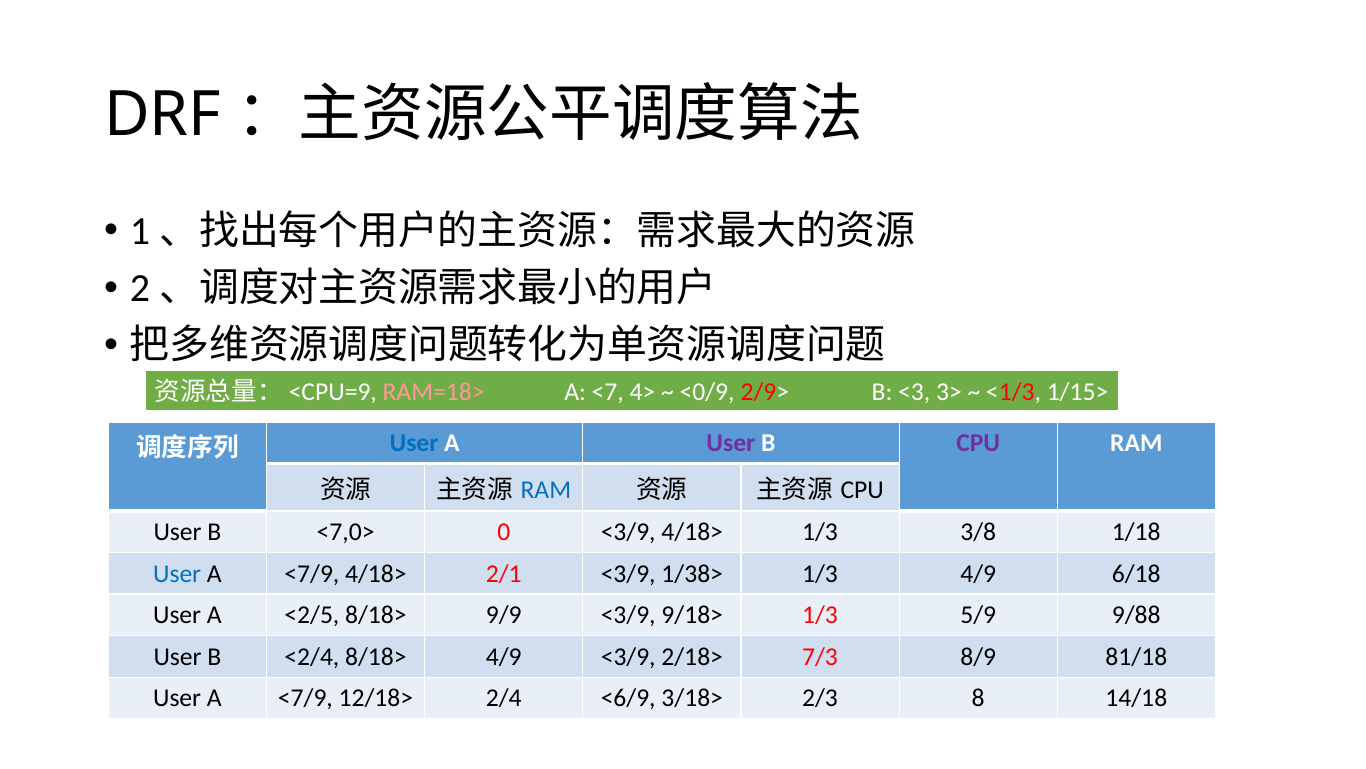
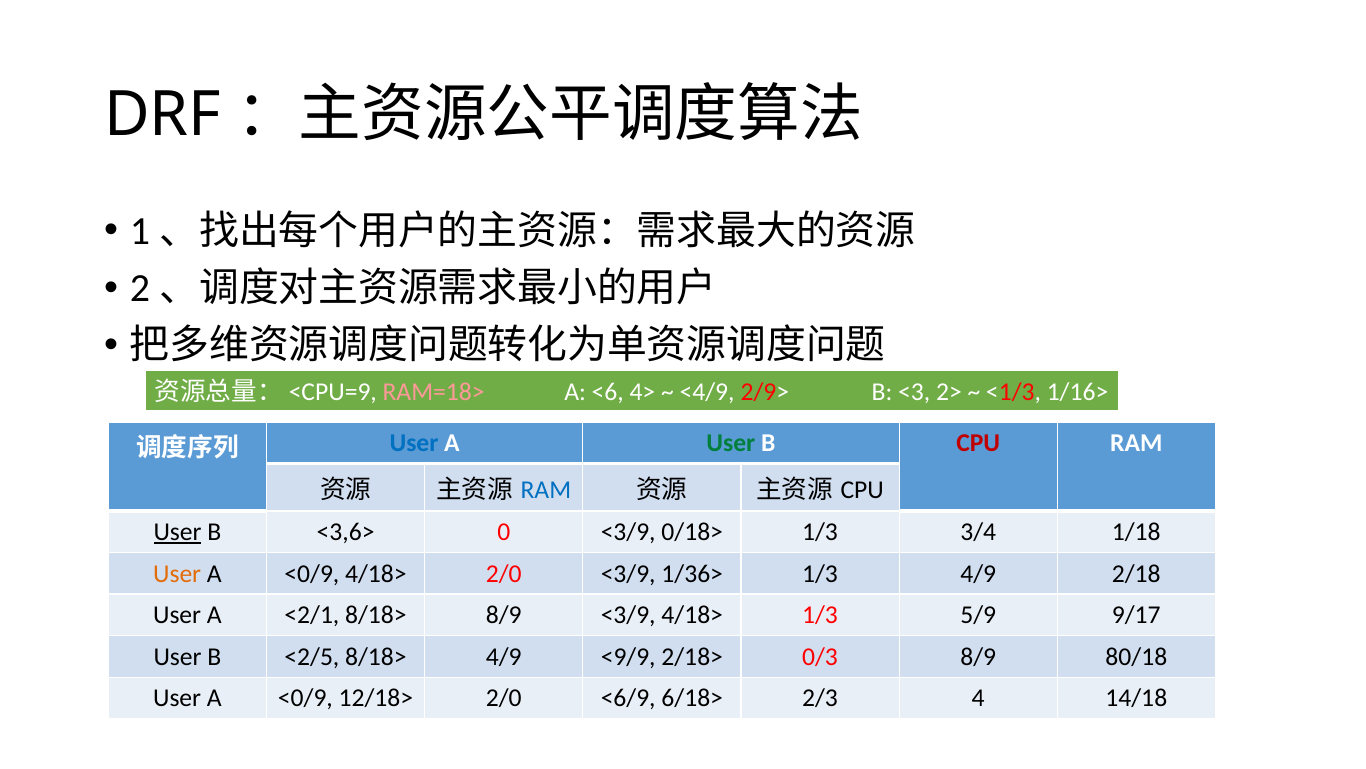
<7: <7 -> <6
<0/9: <0/9 -> <4/9
3>: 3> -> 2>
1/15>: 1/15> -> 1/16>
User at (731, 443) colour: purple -> green
CPU at (978, 443) colour: purple -> red
User at (178, 532) underline: none -> present
<7,0>: <7,0> -> <3,6>
<3/9 4/18>: 4/18> -> 0/18>
3/8: 3/8 -> 3/4
User at (177, 573) colour: blue -> orange
<7/9 at (312, 573): <7/9 -> <0/9
4/18> 2/1: 2/1 -> 2/0
1/38>: 1/38> -> 1/36>
6/18: 6/18 -> 2/18
<2/5: <2/5 -> <2/1
8/18> 9/9: 9/9 -> 8/9
<3/9 9/18>: 9/18> -> 4/18>
9/88: 9/88 -> 9/17
<2/4: <2/4 -> <2/5
4/9 <3/9: <3/9 -> <9/9
7/3: 7/3 -> 0/3
81/18: 81/18 -> 80/18
<7/9 at (305, 698): <7/9 -> <0/9
12/18> 2/4: 2/4 -> 2/0
3/18>: 3/18> -> 6/18>
8: 8 -> 4
